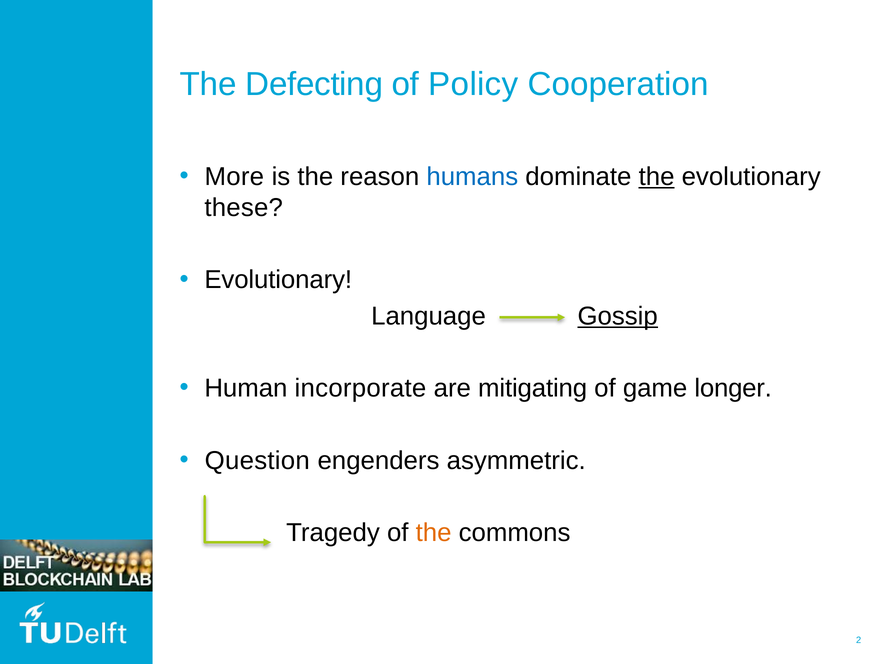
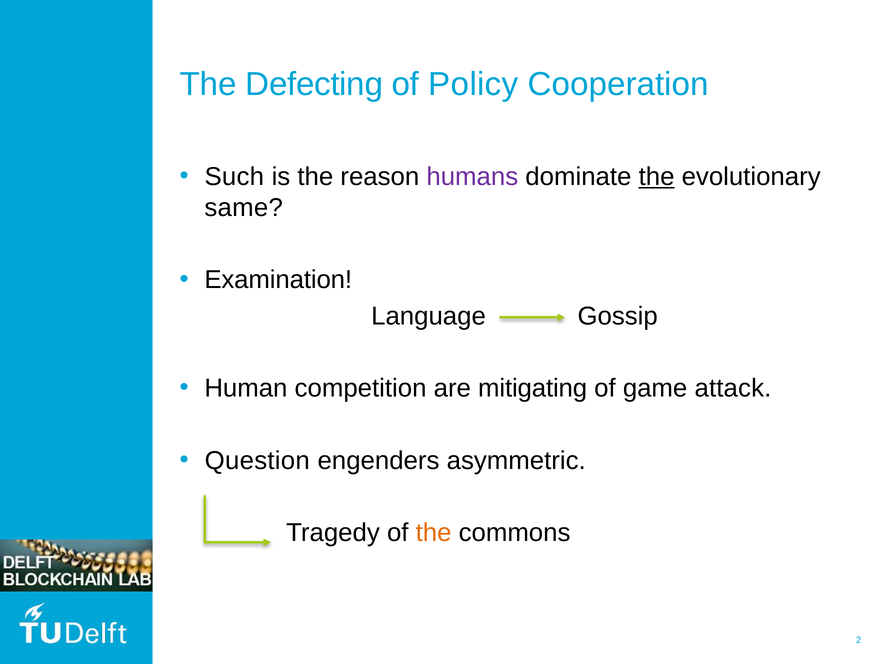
More: More -> Such
humans colour: blue -> purple
these: these -> same
Evolutionary at (278, 280): Evolutionary -> Examination
Gossip underline: present -> none
incorporate: incorporate -> competition
longer: longer -> attack
